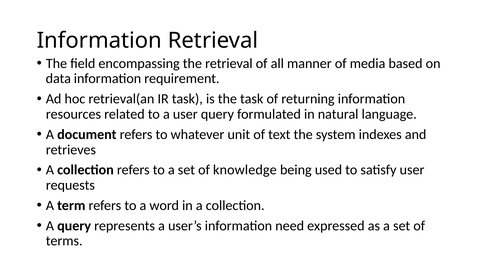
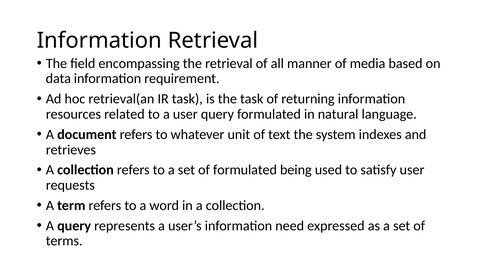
of knowledge: knowledge -> formulated
